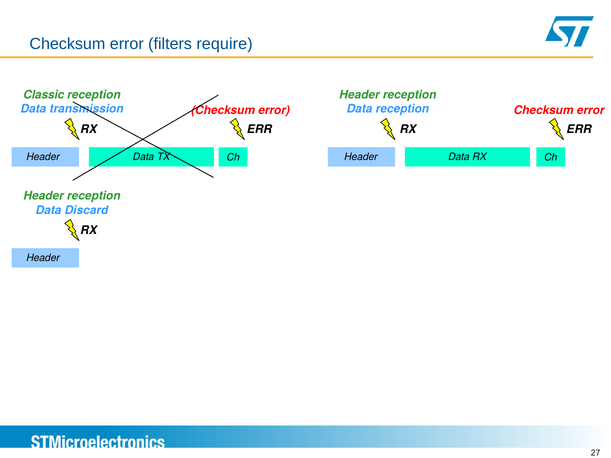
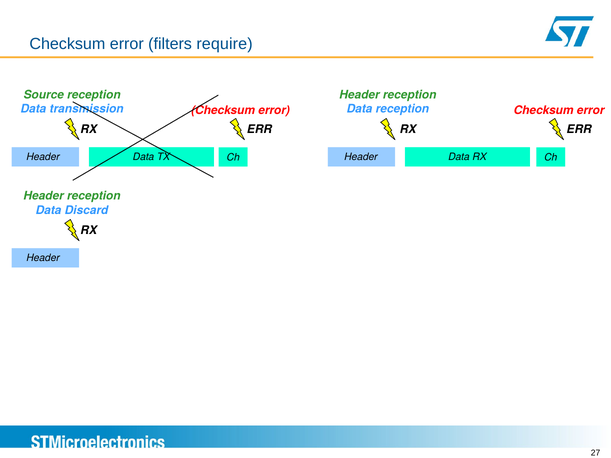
Classic: Classic -> Source
